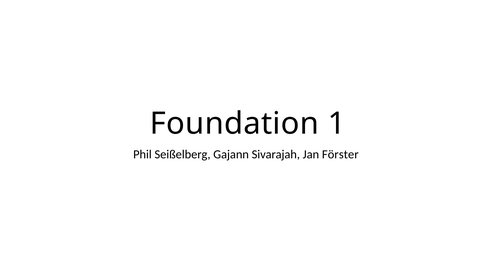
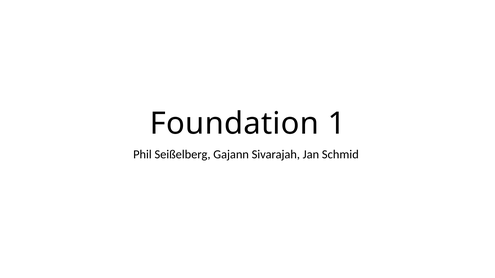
Förster: Förster -> Schmid
